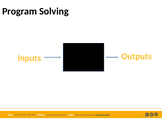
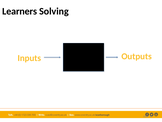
Program: Program -> Learners
